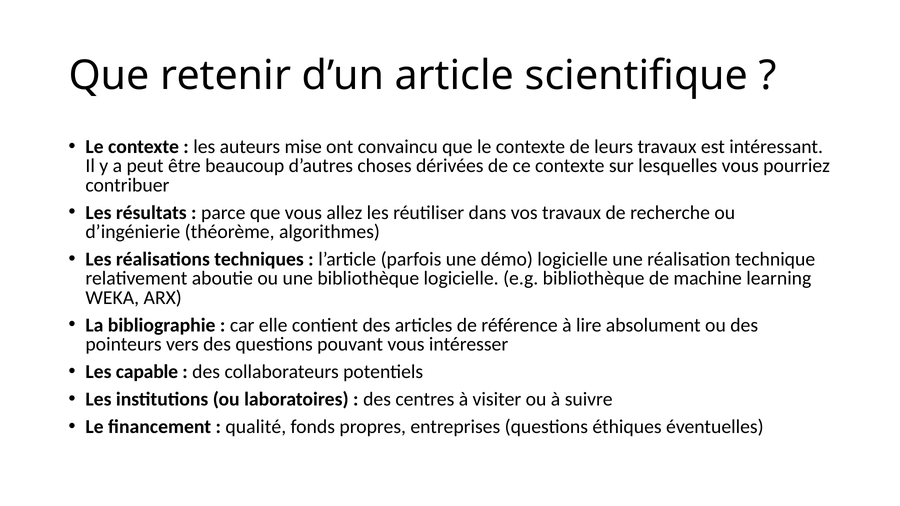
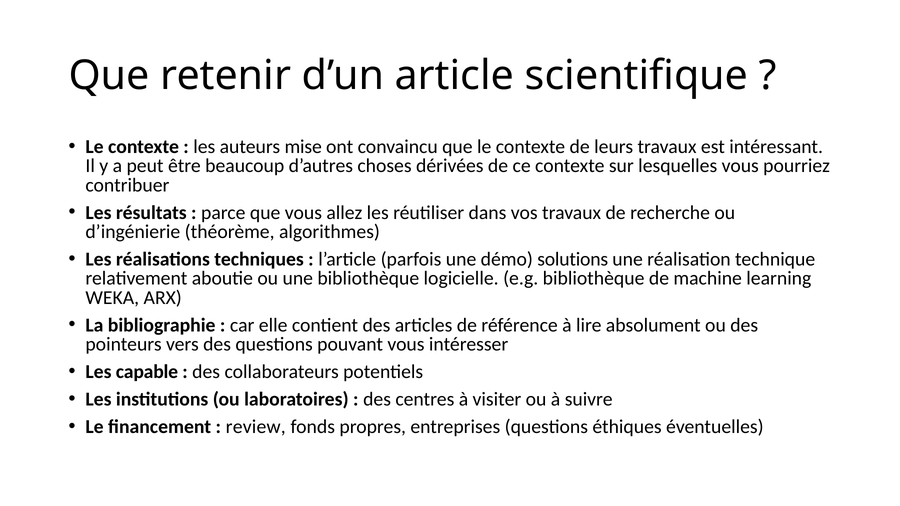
démo logicielle: logicielle -> solutions
qualité: qualité -> review
